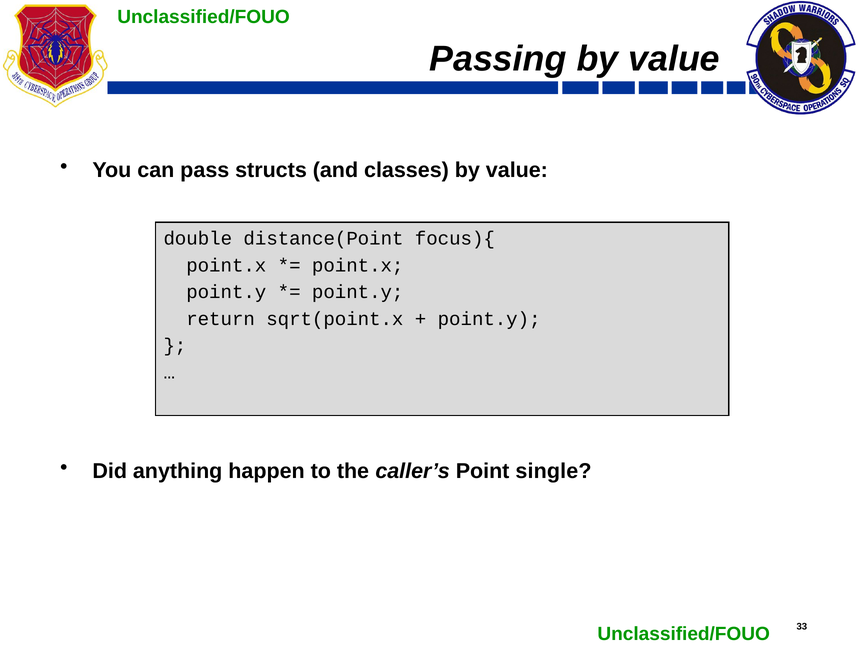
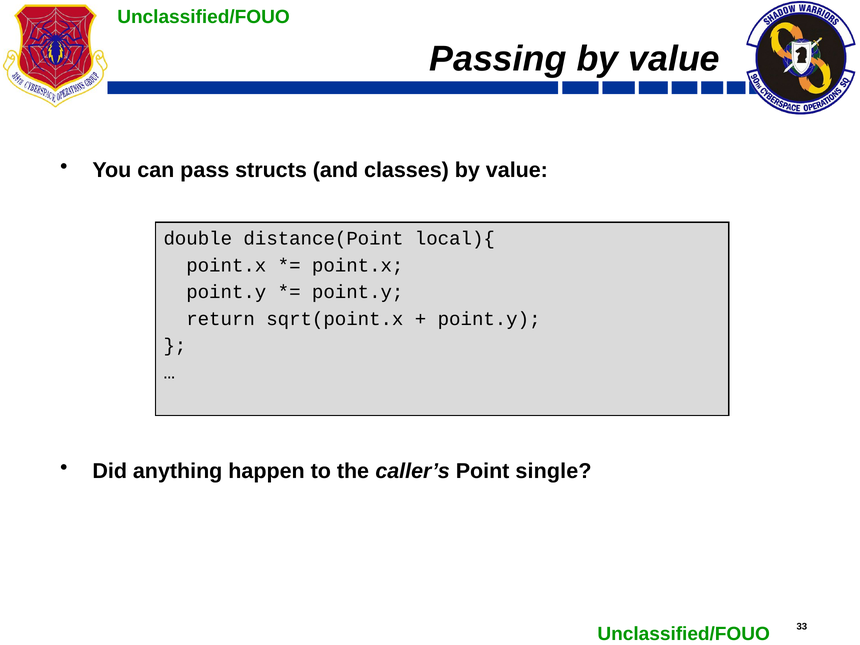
focus){: focus){ -> local){
